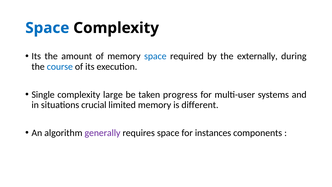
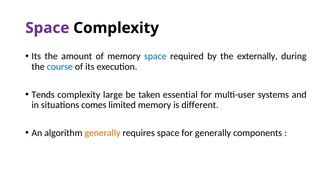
Space at (47, 28) colour: blue -> purple
Single: Single -> Tends
progress: progress -> essential
crucial: crucial -> comes
generally at (102, 133) colour: purple -> orange
for instances: instances -> generally
